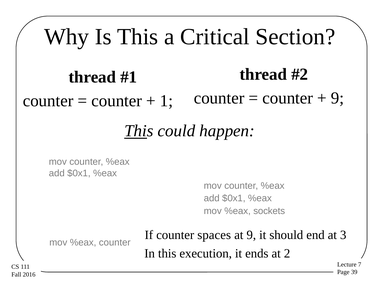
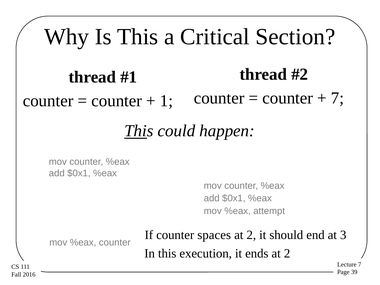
9 at (338, 98): 9 -> 7
sockets: sockets -> attempt
9 at (251, 235): 9 -> 2
